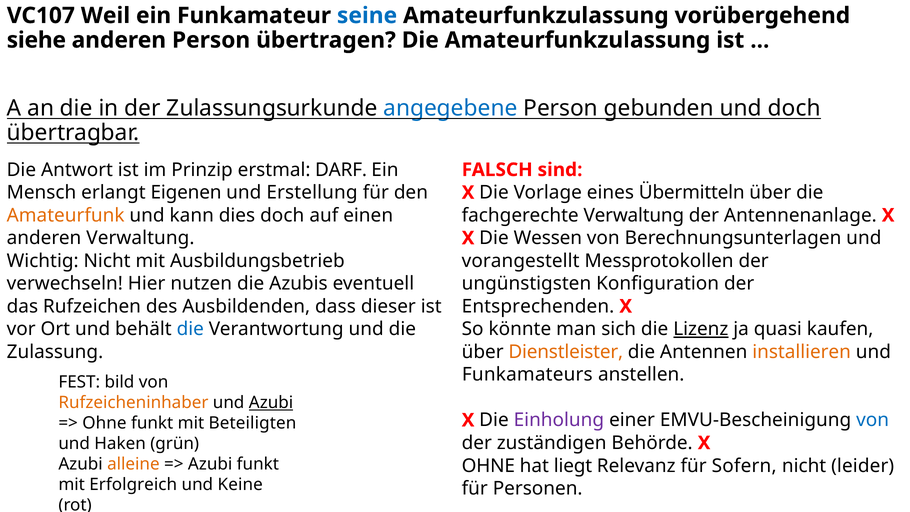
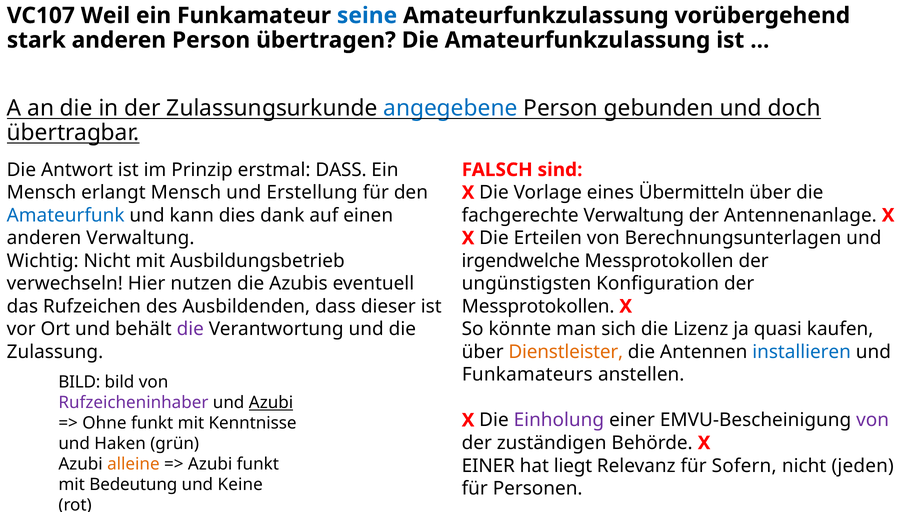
siehe: siehe -> stark
erstmal DARF: DARF -> DASS
erlangt Eigenen: Eigenen -> Mensch
Amateurfunk colour: orange -> blue
dies doch: doch -> dank
Wessen: Wessen -> Erteilen
vorangestellt: vorangestellt -> irgendwelche
Entsprechenden at (538, 306): Entsprechenden -> Messprotokollen
die at (190, 329) colour: blue -> purple
Lizenz underline: present -> none
installieren colour: orange -> blue
FEST at (79, 382): FEST -> BILD
Rufzeicheninhaber colour: orange -> purple
von at (873, 420) colour: blue -> purple
Beteiligten: Beteiligten -> Kenntnisse
OHNE at (488, 466): OHNE -> EINER
leider: leider -> jeden
Erfolgreich: Erfolgreich -> Bedeutung
